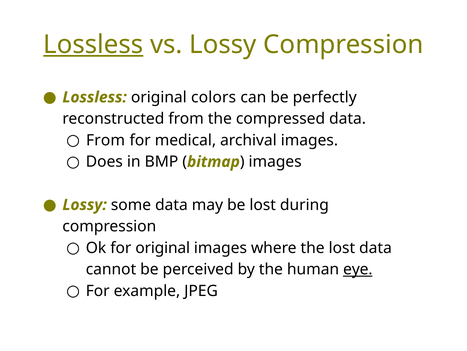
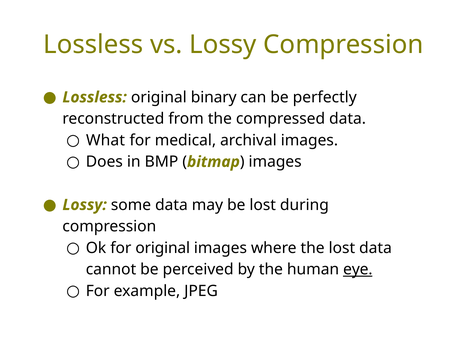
Lossless at (93, 45) underline: present -> none
colors: colors -> binary
From at (106, 140): From -> What
